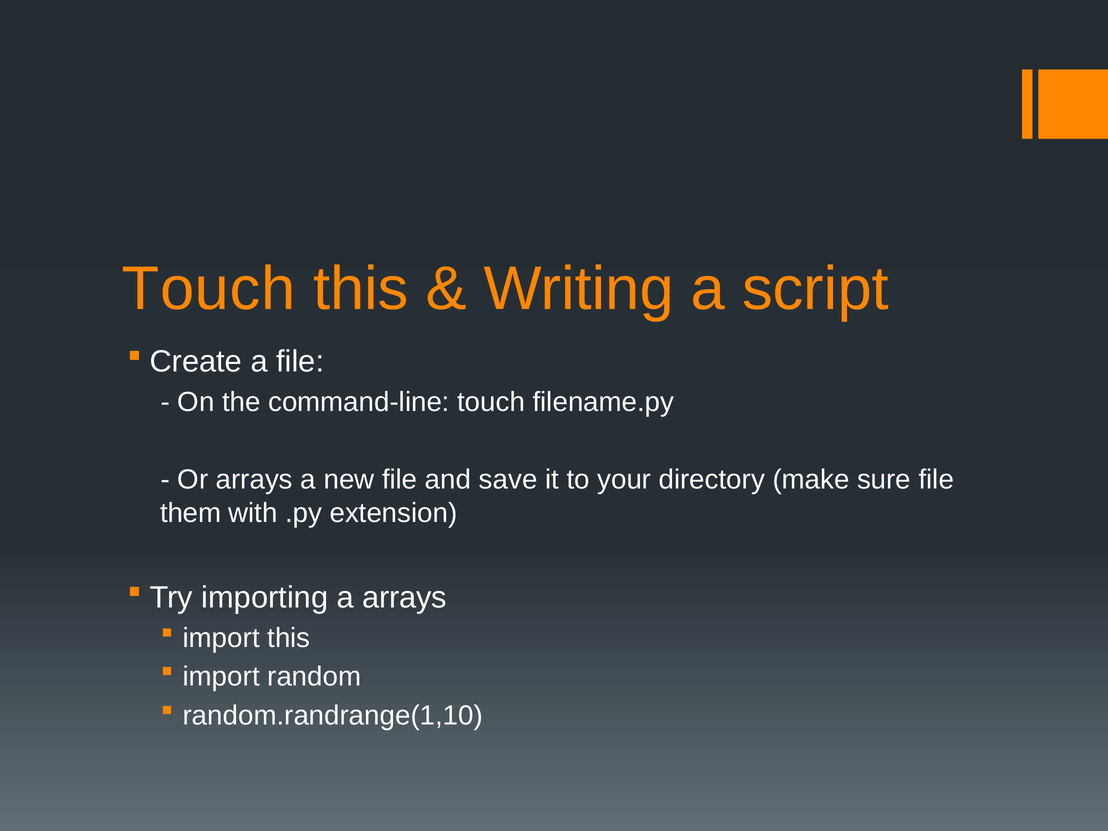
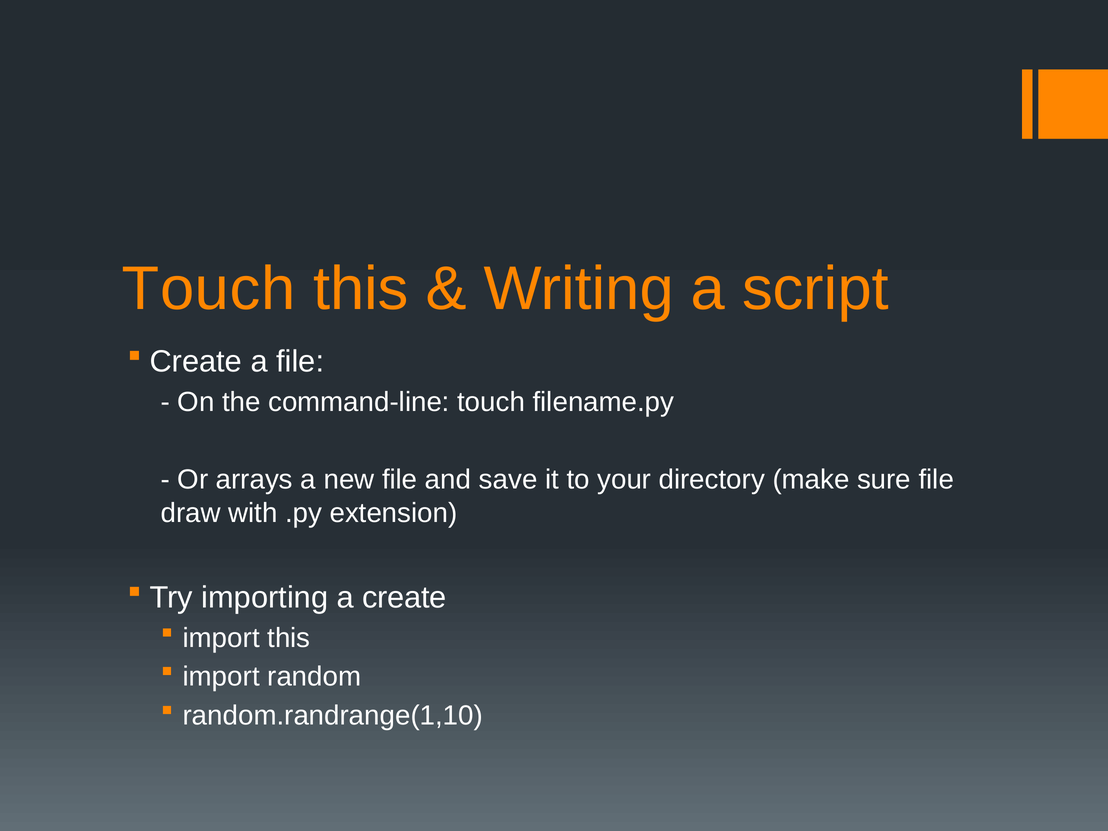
them: them -> draw
a arrays: arrays -> create
